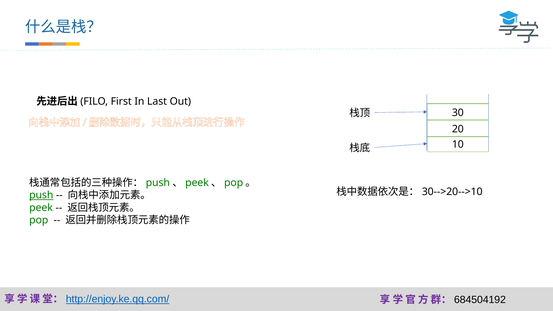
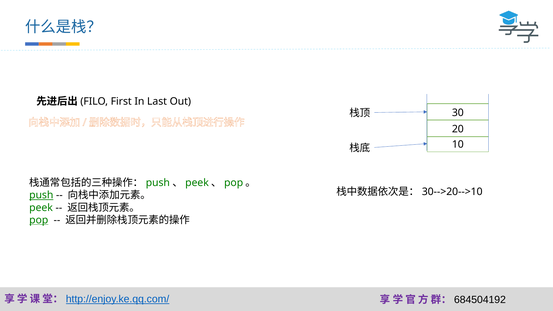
pop underline: none -> present
